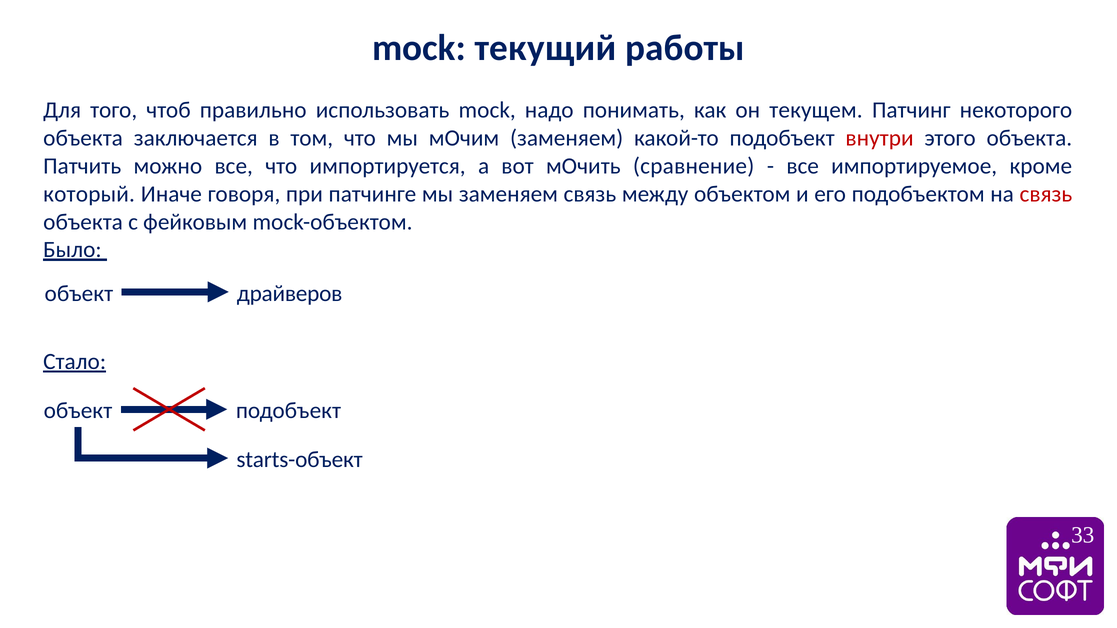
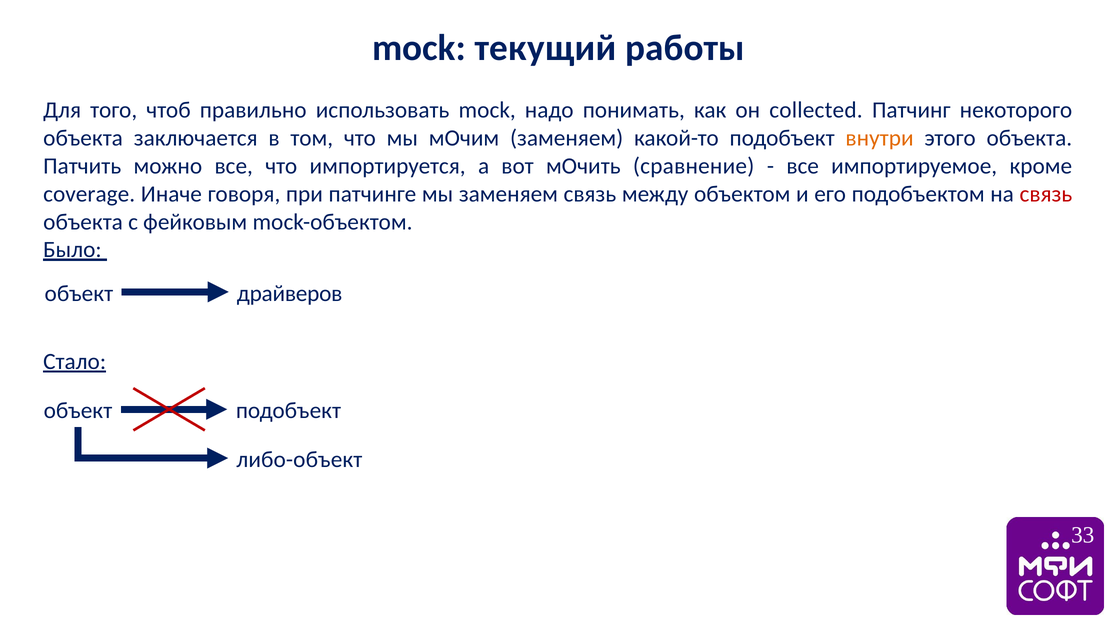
текущем: текущем -> collected
внутри colour: red -> orange
который: который -> coverage
starts-объект: starts-объект -> либо-объект
